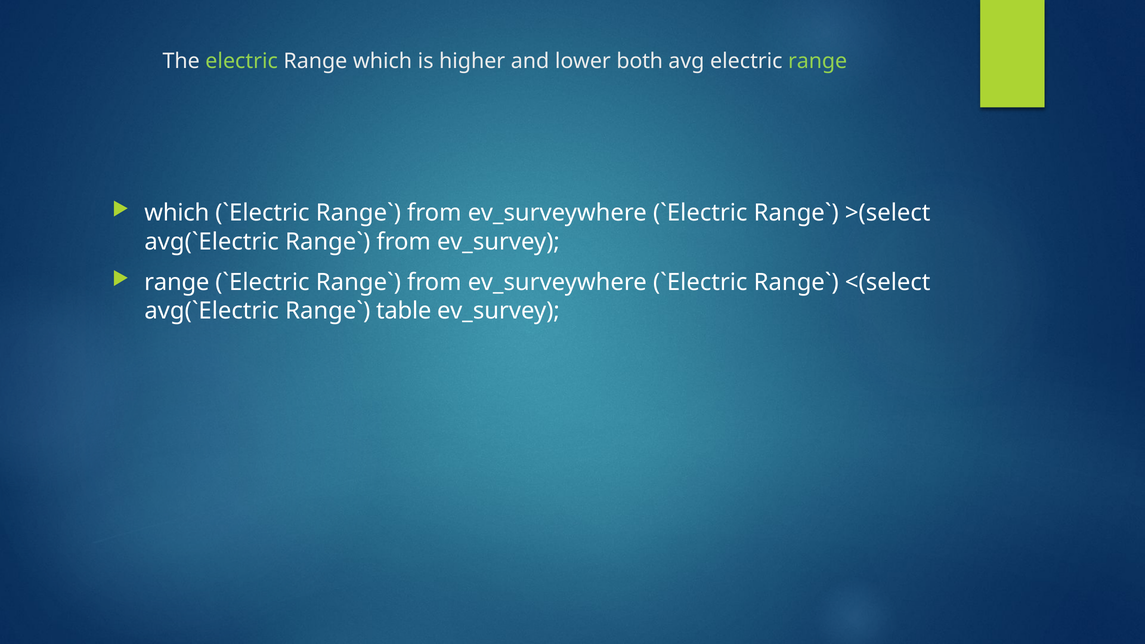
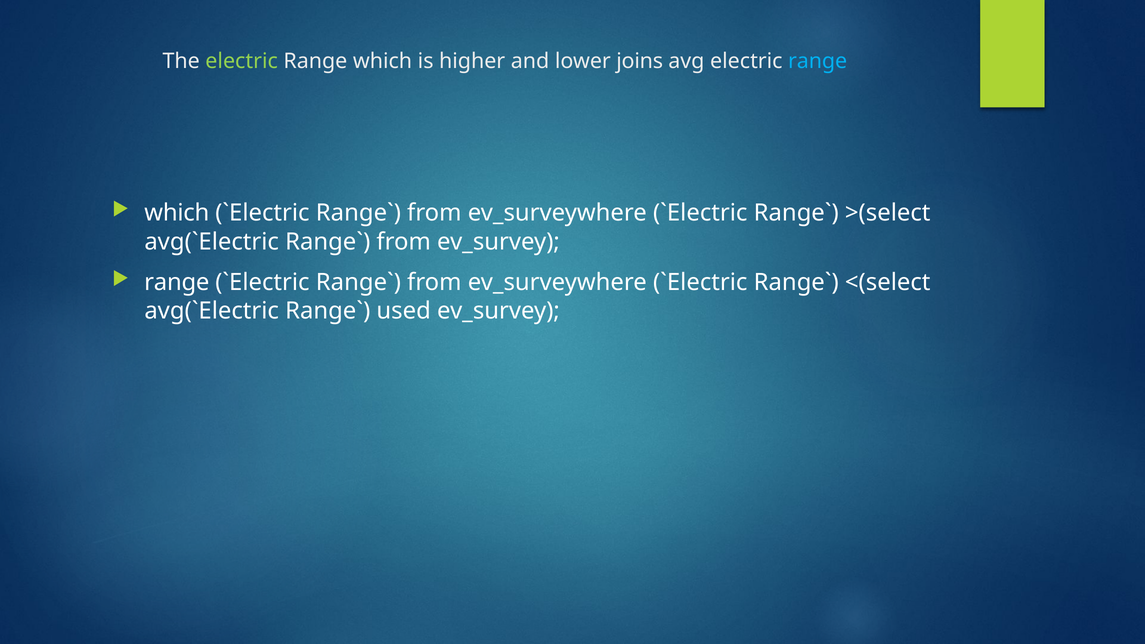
both: both -> joins
range at (818, 61) colour: light green -> light blue
table: table -> used
